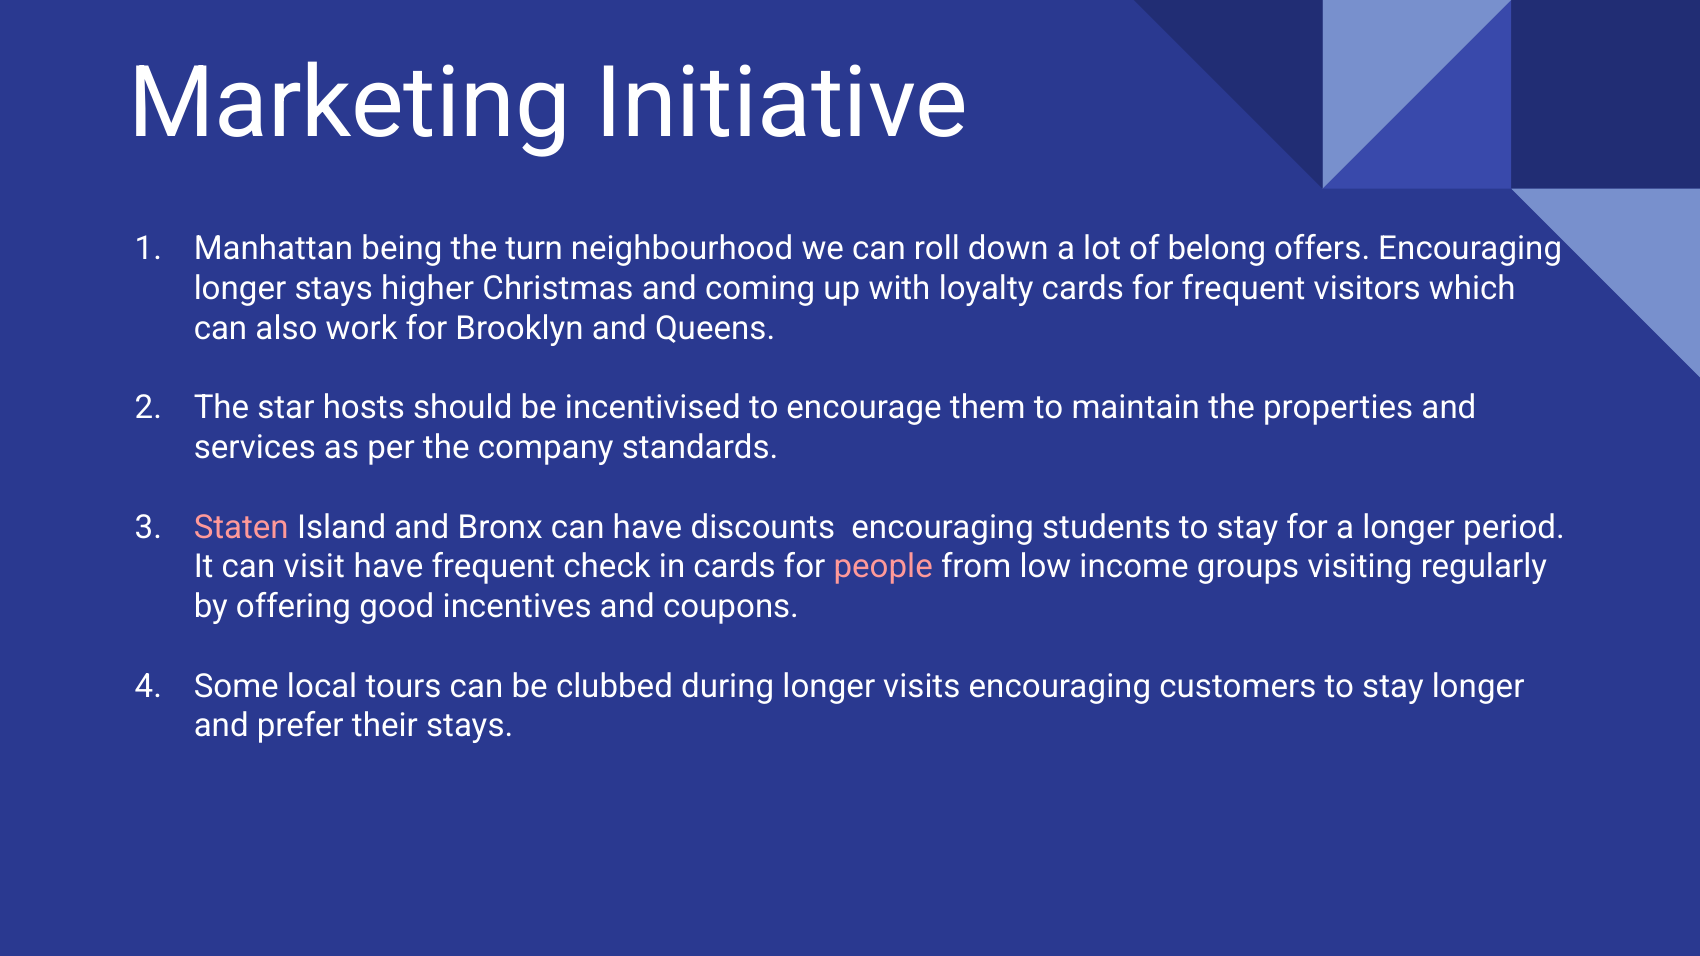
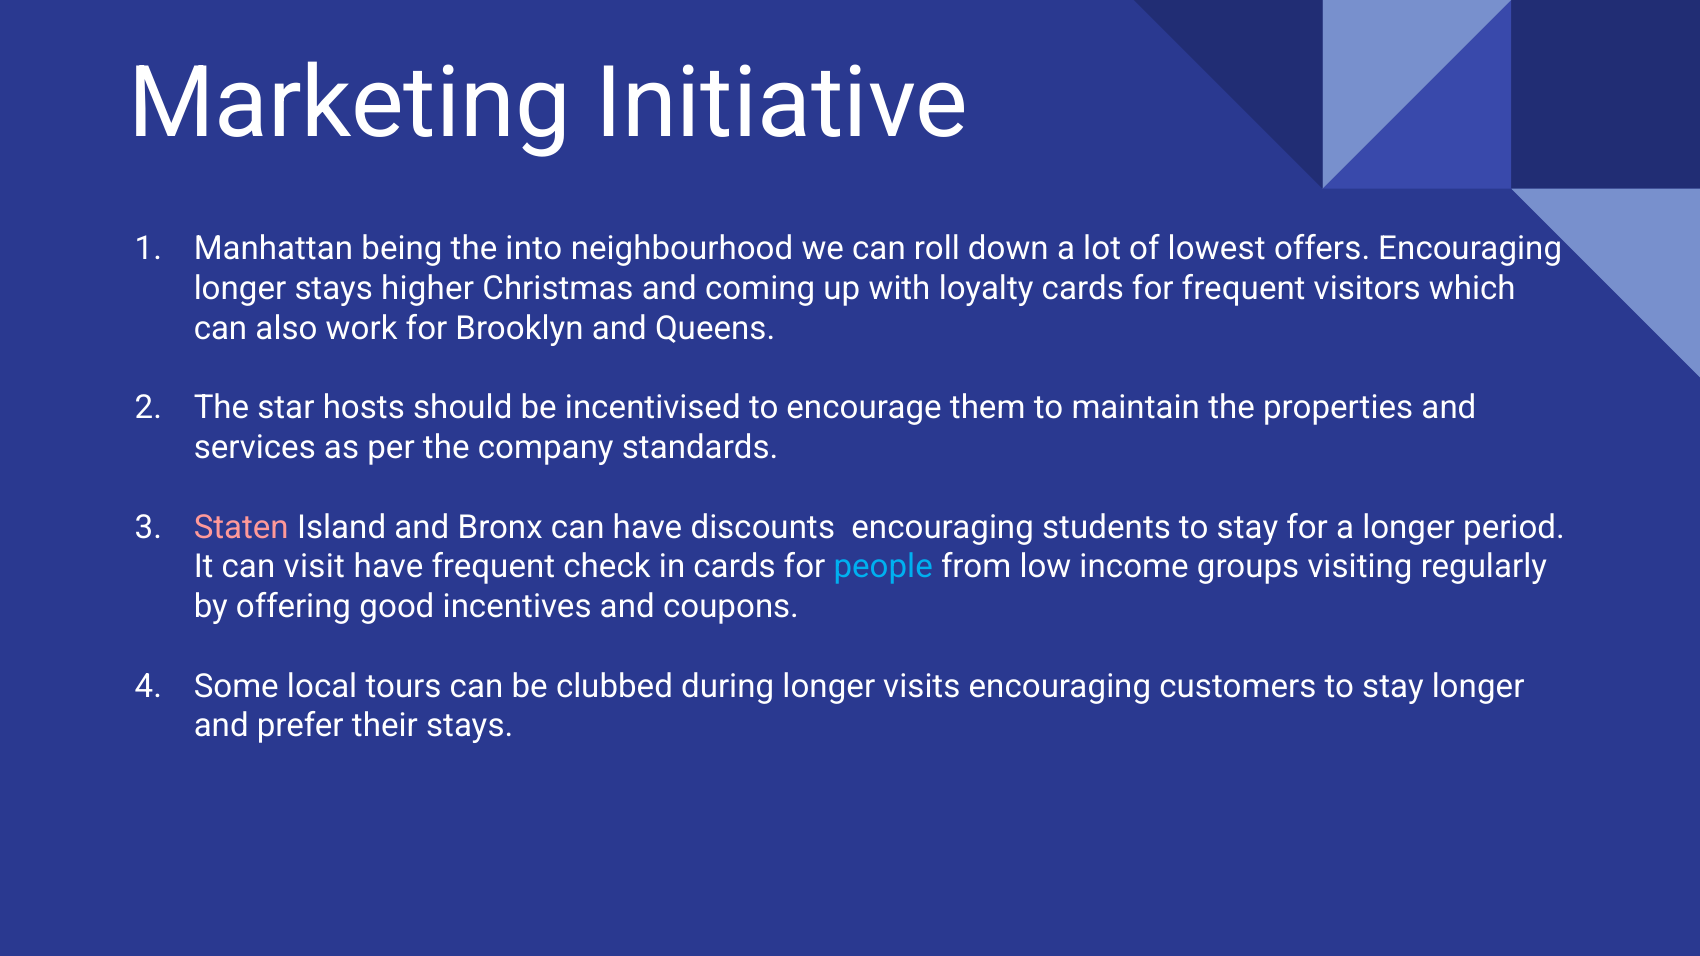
turn: turn -> into
belong: belong -> lowest
people colour: pink -> light blue
